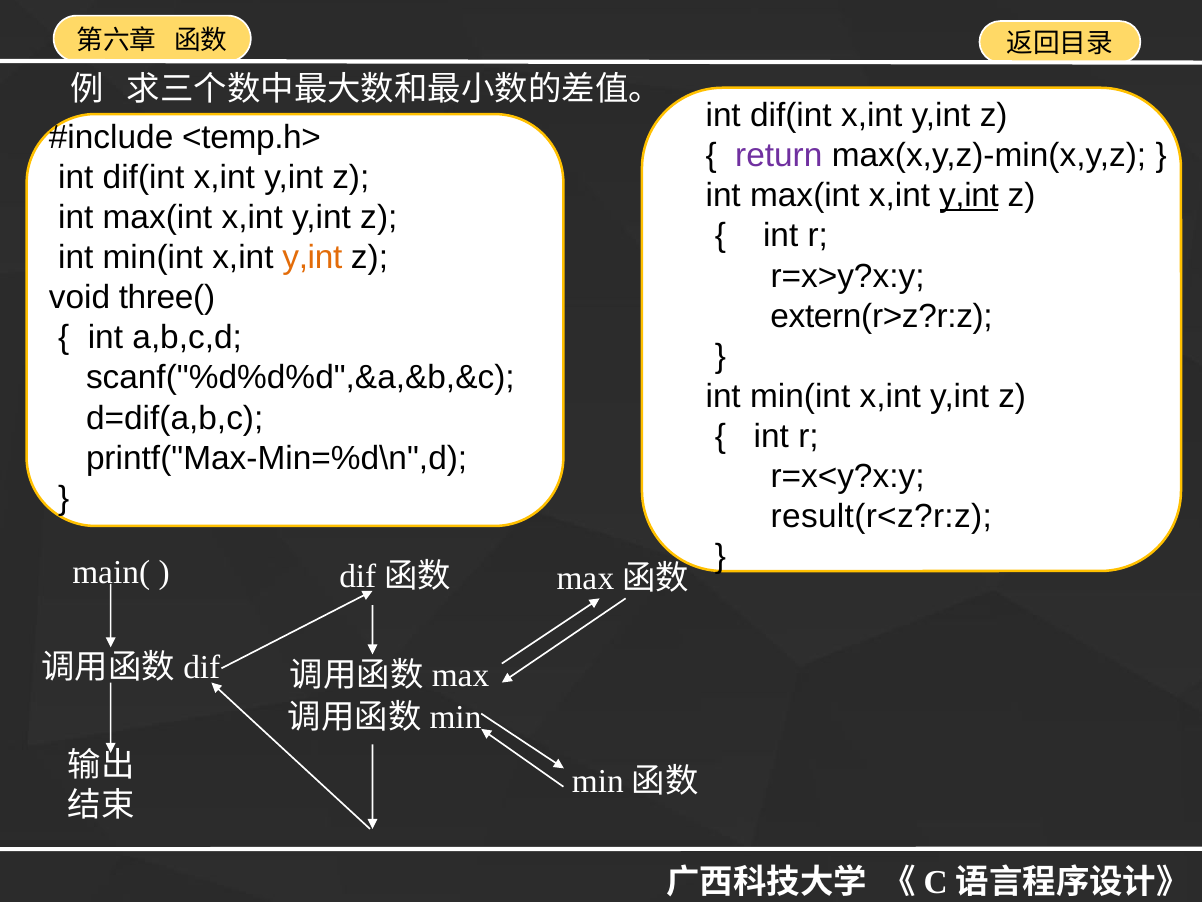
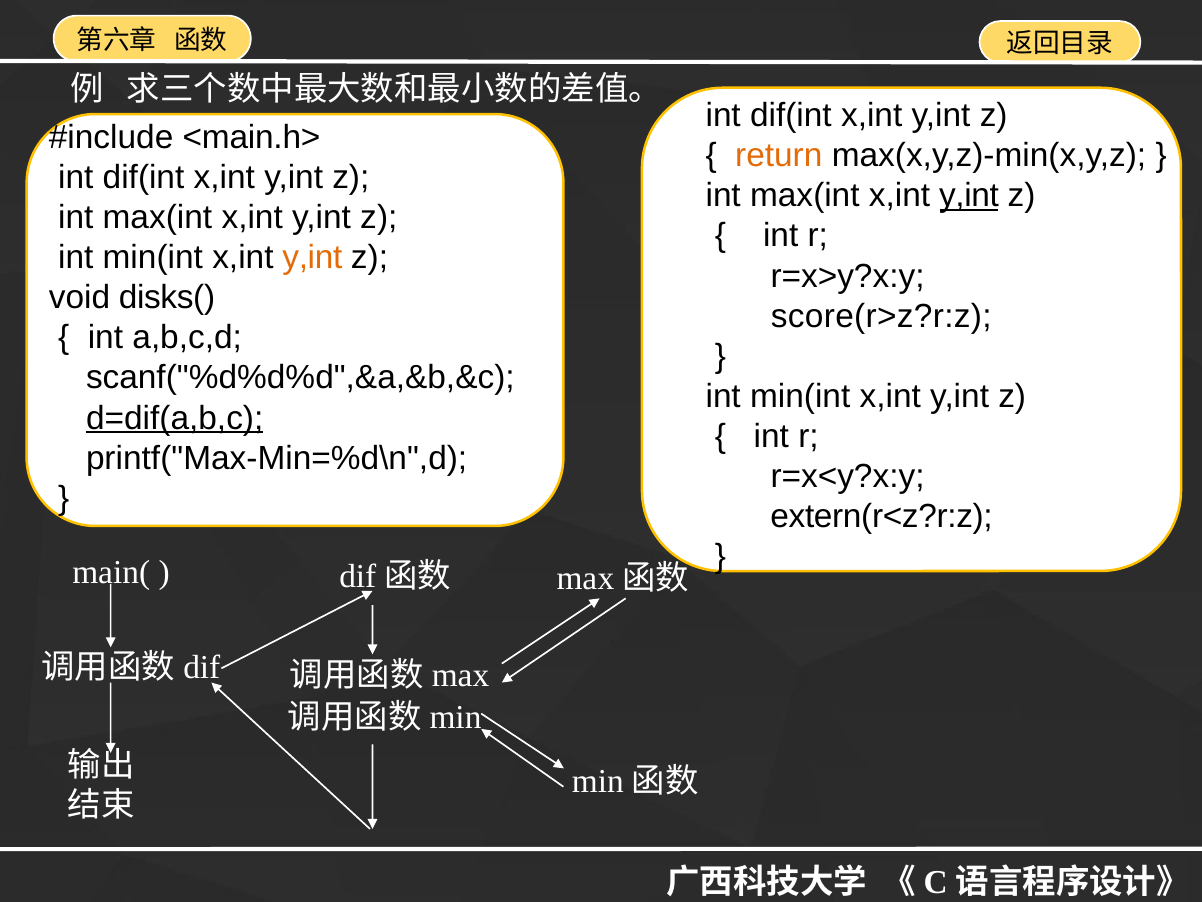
<temp.h>: <temp.h> -> <main.h>
return colour: purple -> orange
three(: three( -> disks(
extern(r>z?r:z: extern(r>z?r:z -> score(r>z?r:z
d=dif(a,b,c underline: none -> present
result(r<z?r:z: result(r<z?r:z -> extern(r<z?r:z
